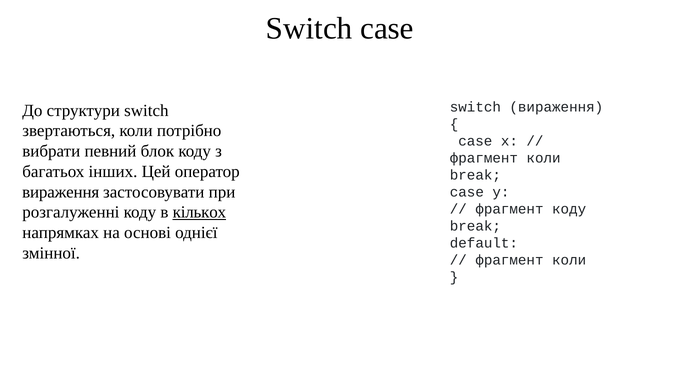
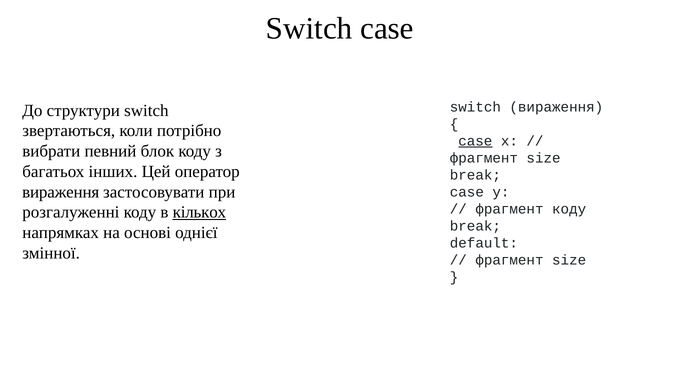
case at (475, 141) underline: none -> present
коли at (544, 158): коли -> size
коли at (569, 260): коли -> size
